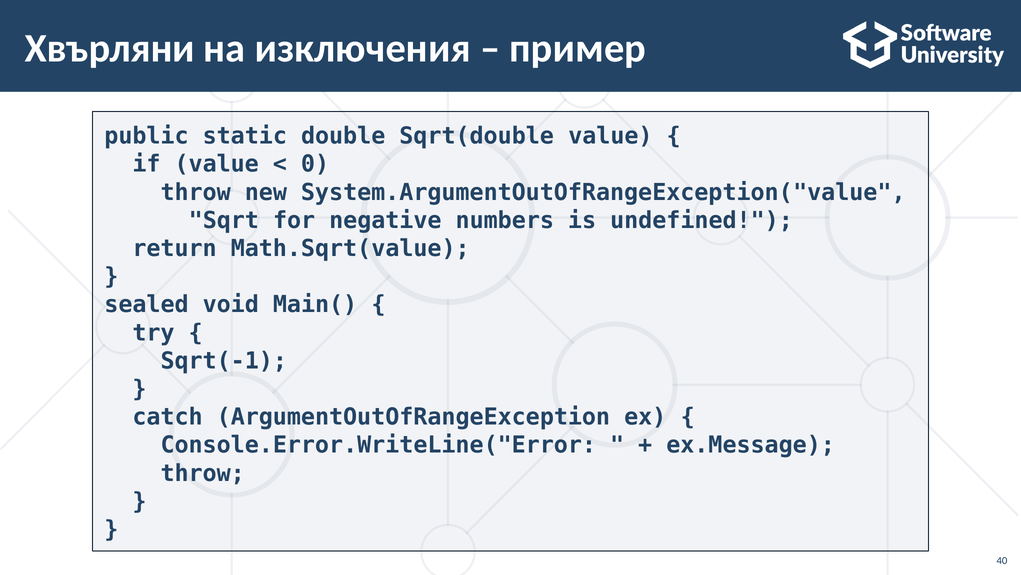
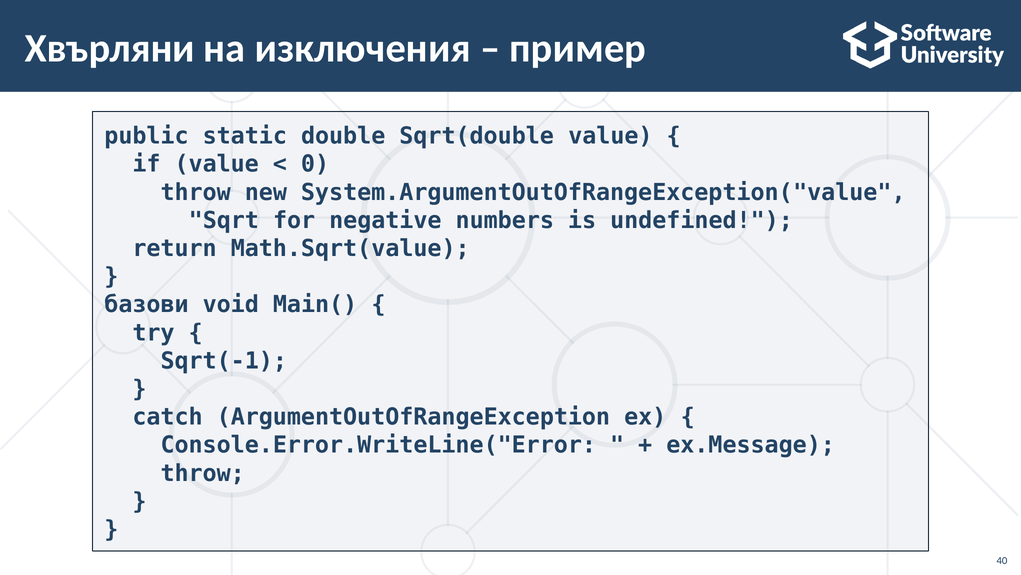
sealed: sealed -> базови
